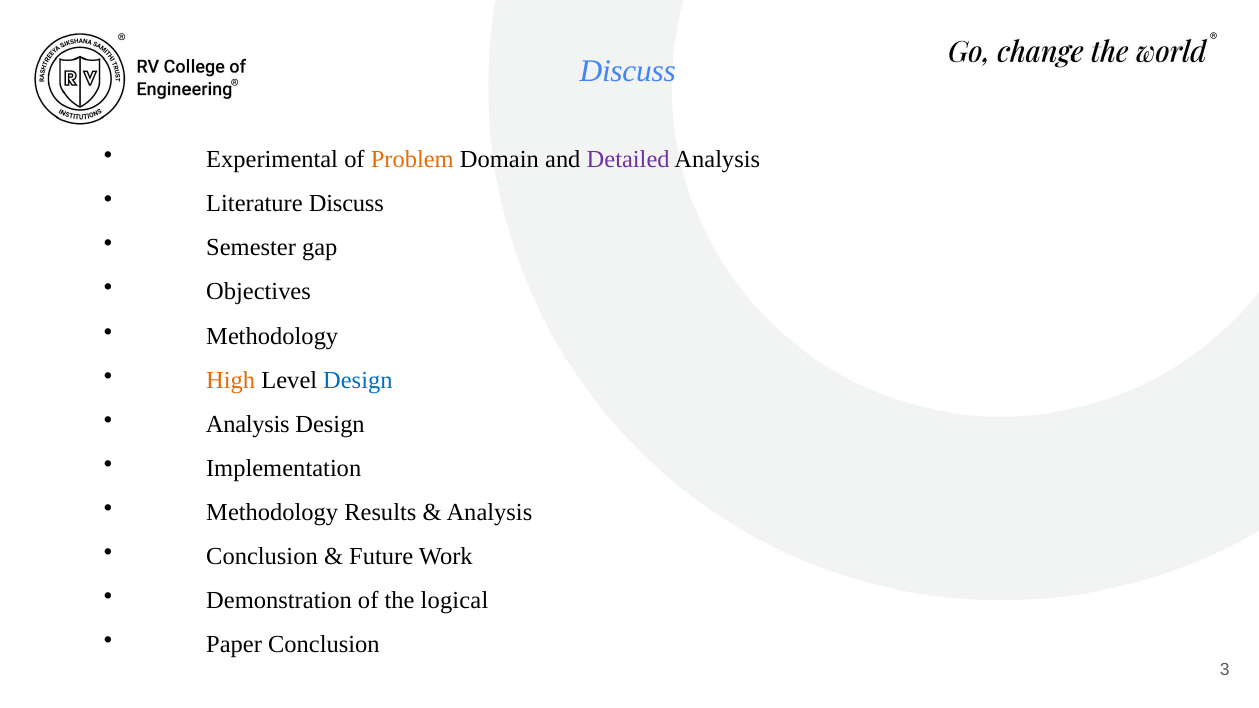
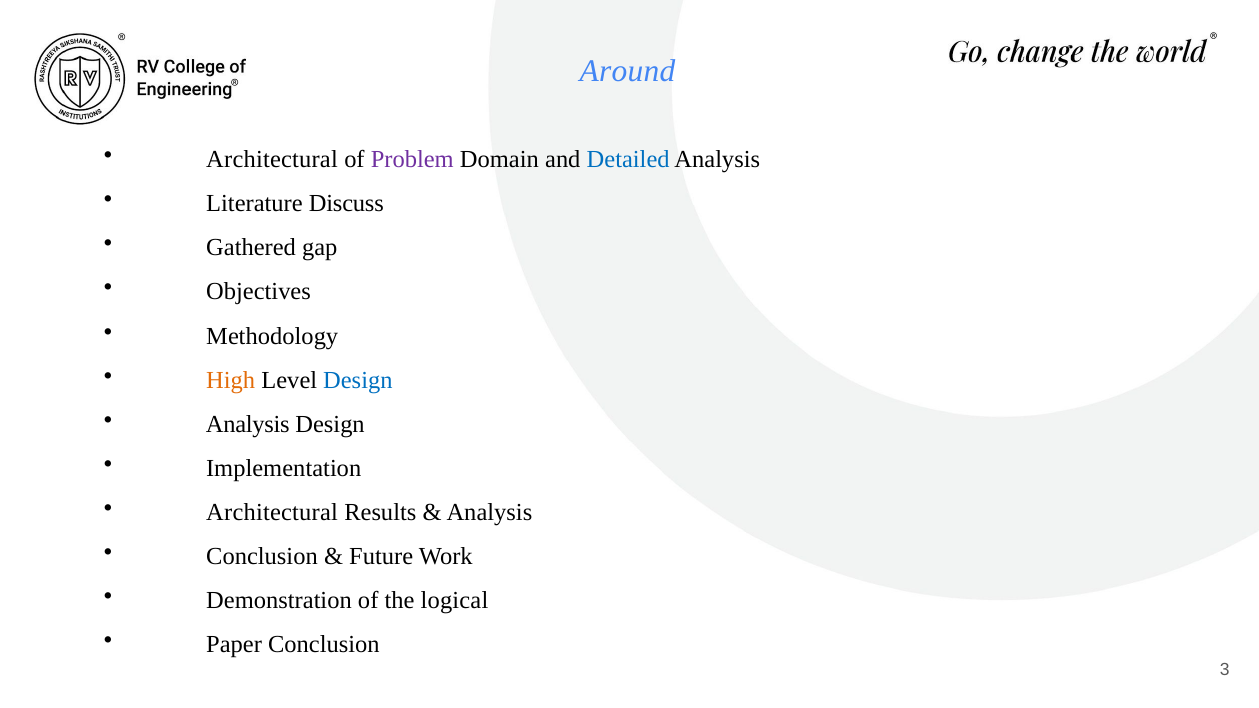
Discuss at (628, 71): Discuss -> Around
Experimental at (272, 160): Experimental -> Architectural
Problem colour: orange -> purple
Detailed colour: purple -> blue
Semester: Semester -> Gathered
Methodology at (272, 512): Methodology -> Architectural
